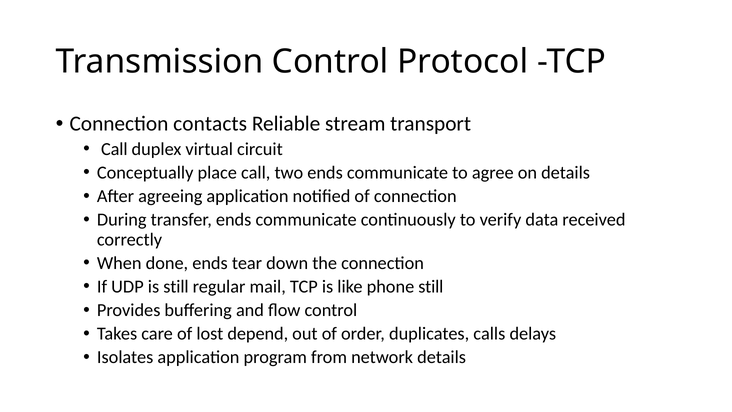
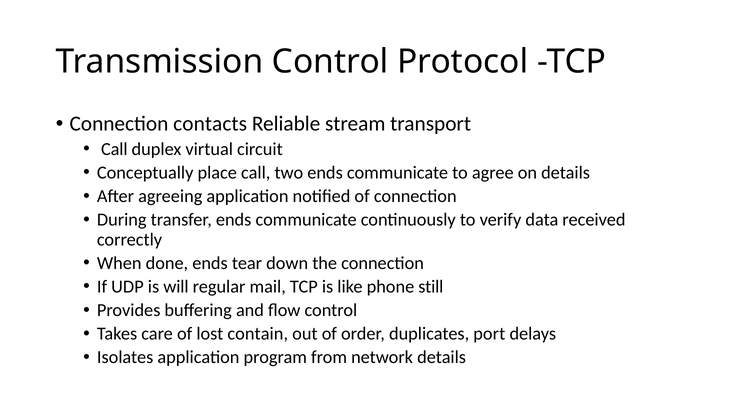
is still: still -> will
depend: depend -> contain
calls: calls -> port
